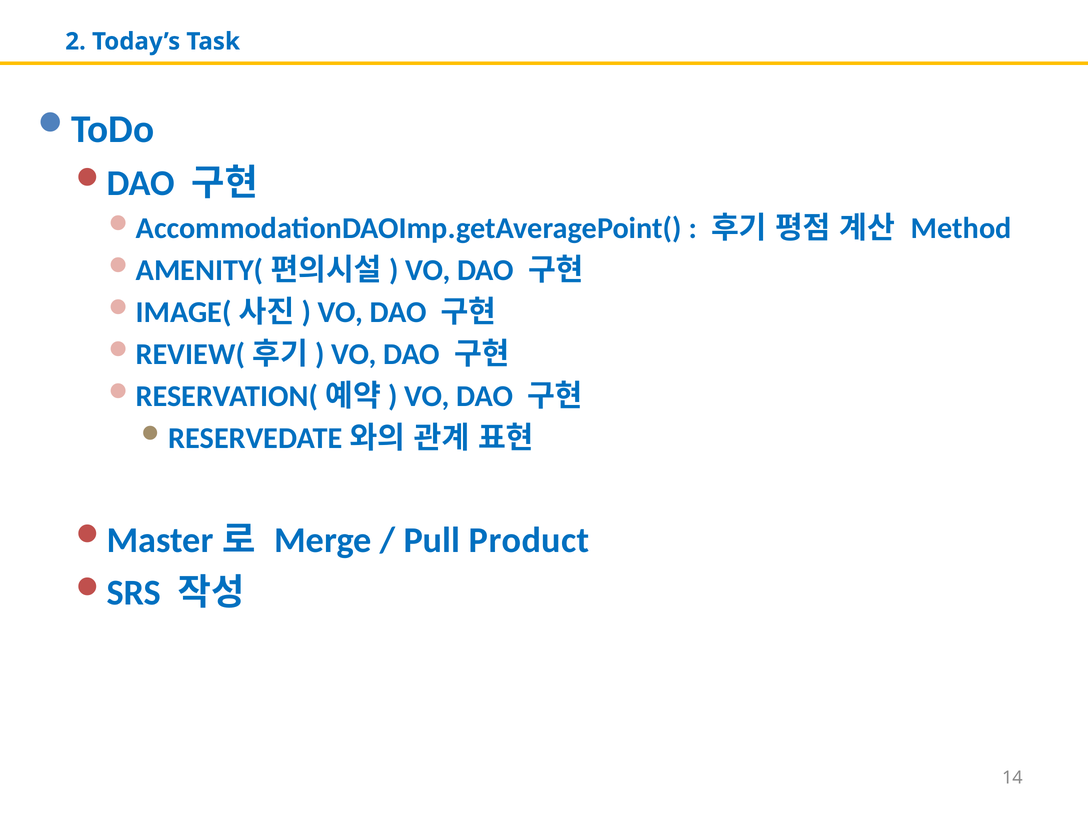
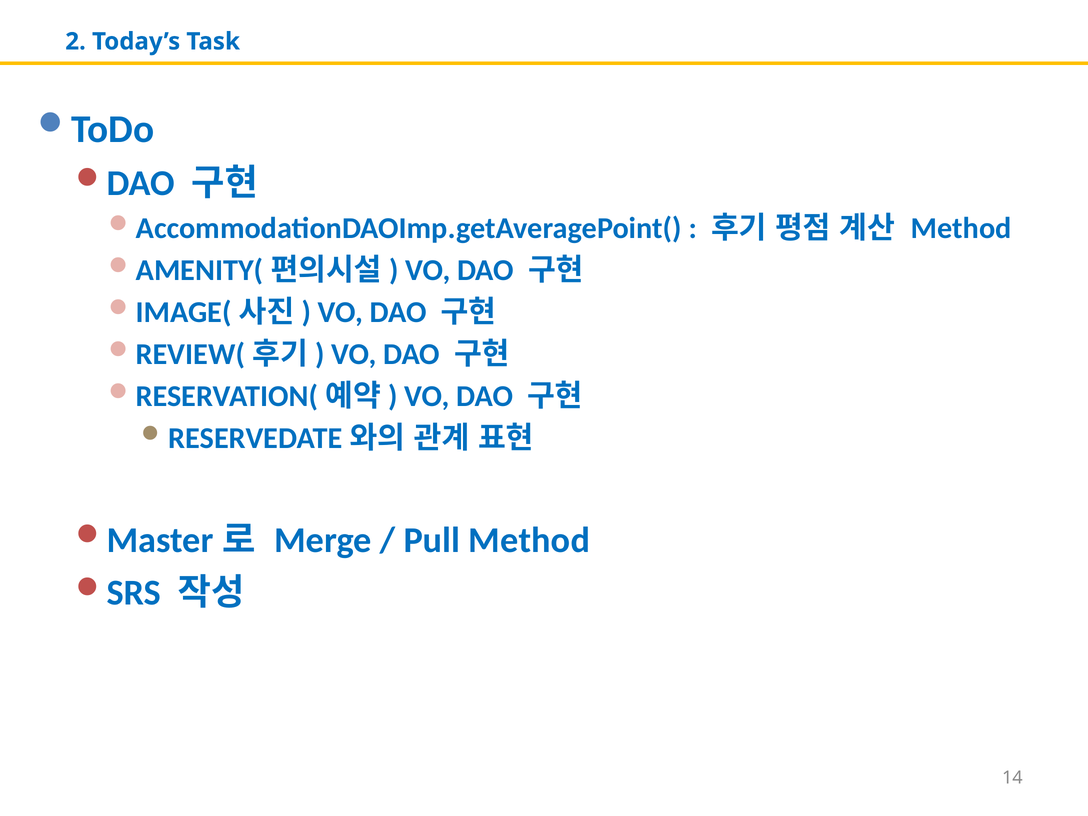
Pull Product: Product -> Method
